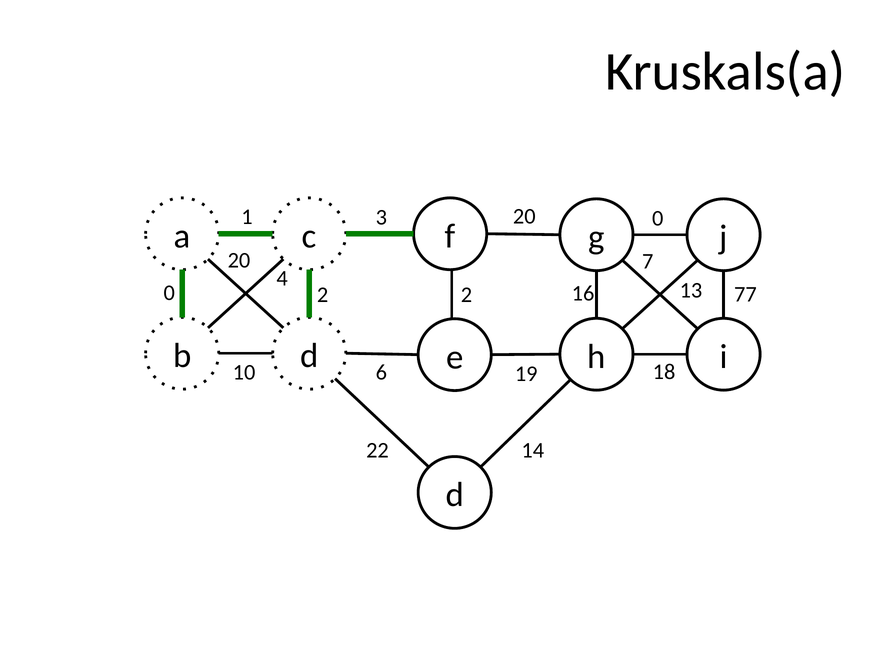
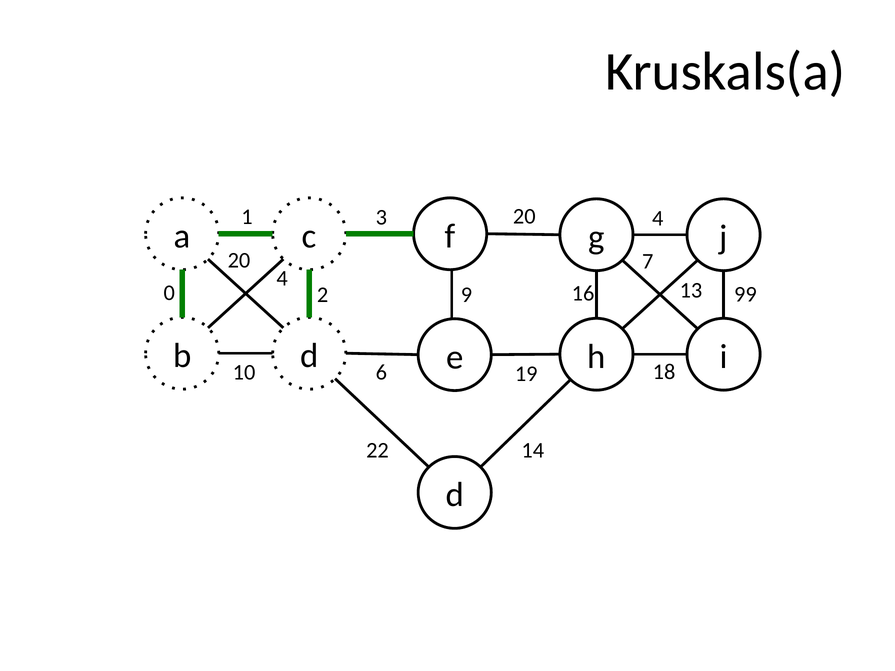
0 at (658, 218): 0 -> 4
77: 77 -> 99
2 2: 2 -> 9
